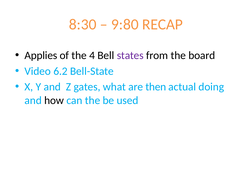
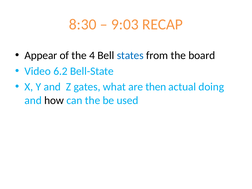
9:80: 9:80 -> 9:03
Applies: Applies -> Appear
states colour: purple -> blue
